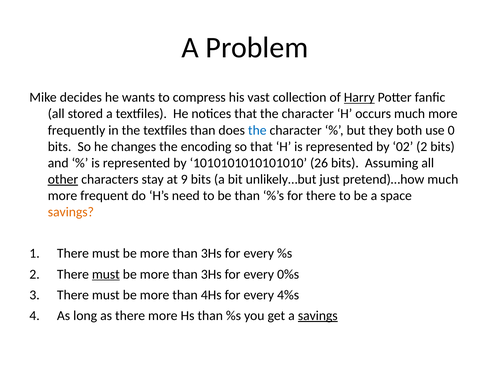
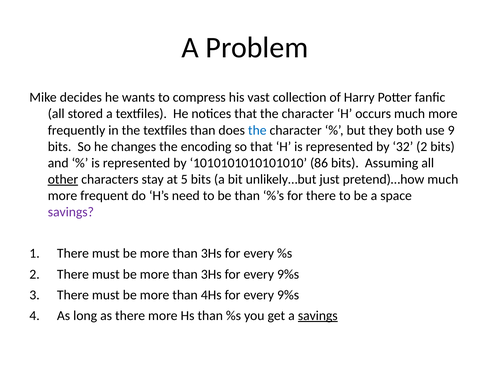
Harry underline: present -> none
0: 0 -> 9
02: 02 -> 32
26: 26 -> 86
9: 9 -> 5
savings at (71, 212) colour: orange -> purple
must at (106, 274) underline: present -> none
3Hs for every 0%s: 0%s -> 9%s
4Hs for every 4%s: 4%s -> 9%s
